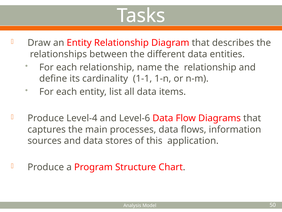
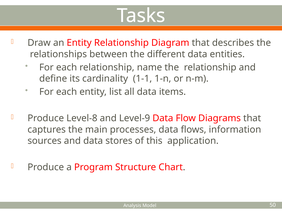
Level-4: Level-4 -> Level-8
Level-6: Level-6 -> Level-9
